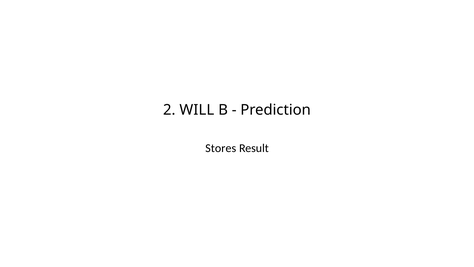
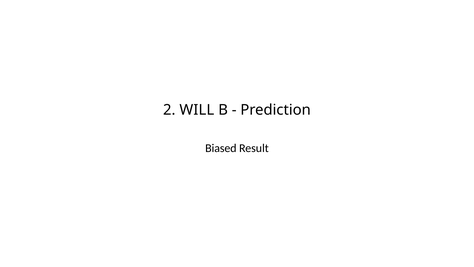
Stores: Stores -> Biased
